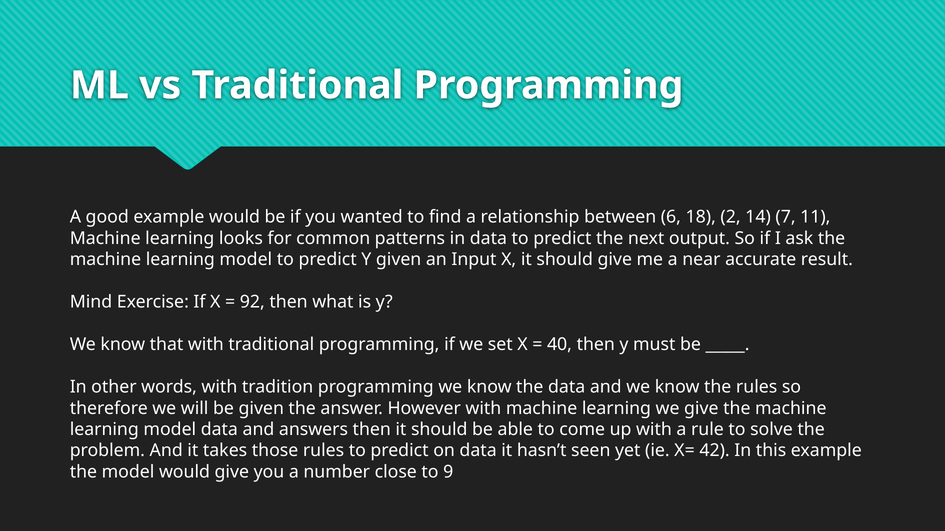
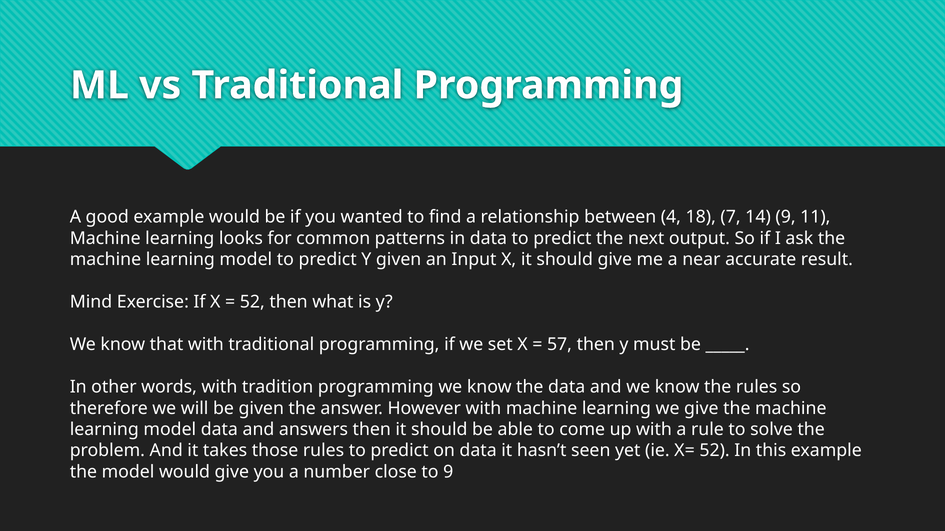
6: 6 -> 4
2: 2 -> 7
14 7: 7 -> 9
92 at (252, 302): 92 -> 52
40: 40 -> 57
X= 42: 42 -> 52
